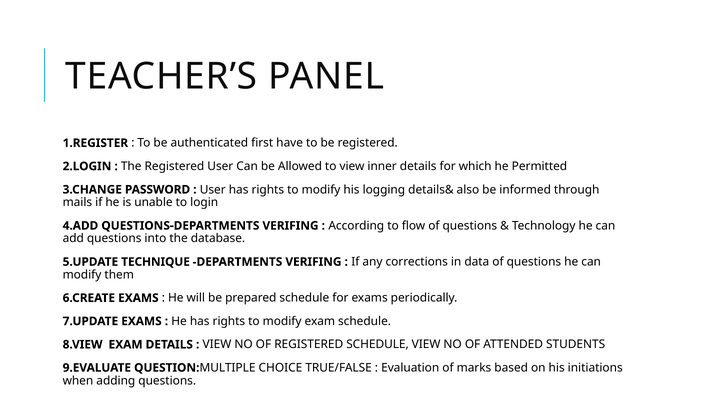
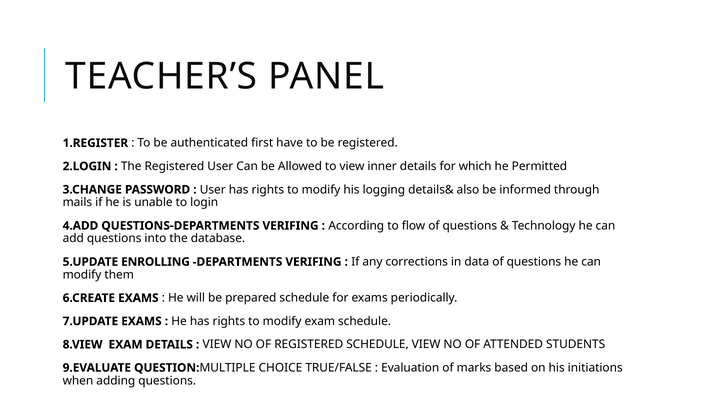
TECHNIQUE: TECHNIQUE -> ENROLLING
